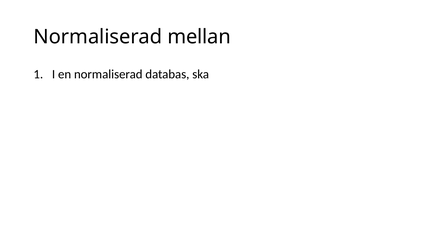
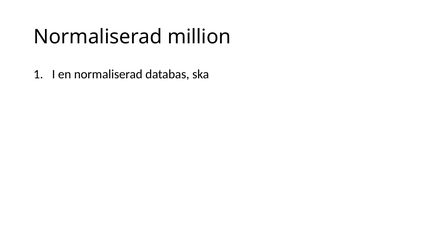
mellan: mellan -> million
